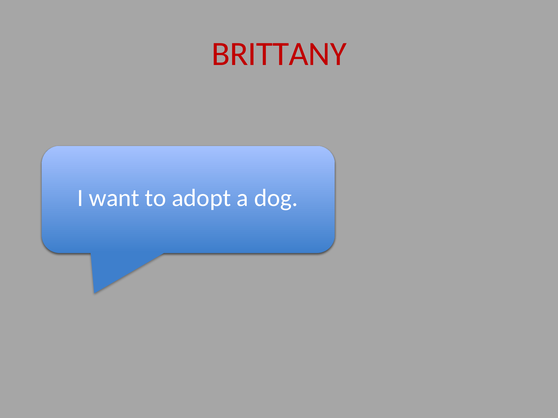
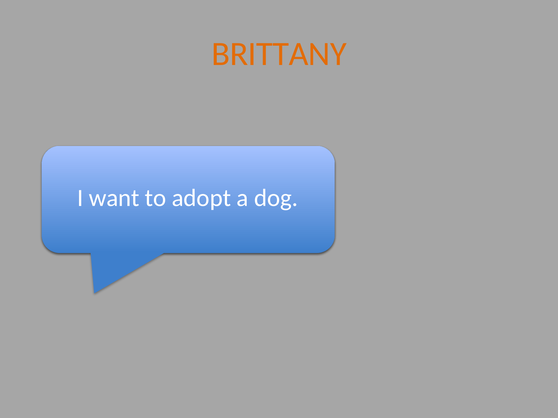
BRITTANY colour: red -> orange
